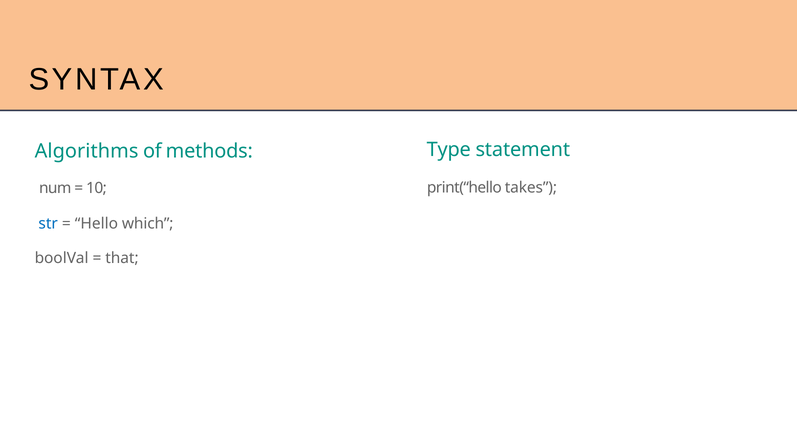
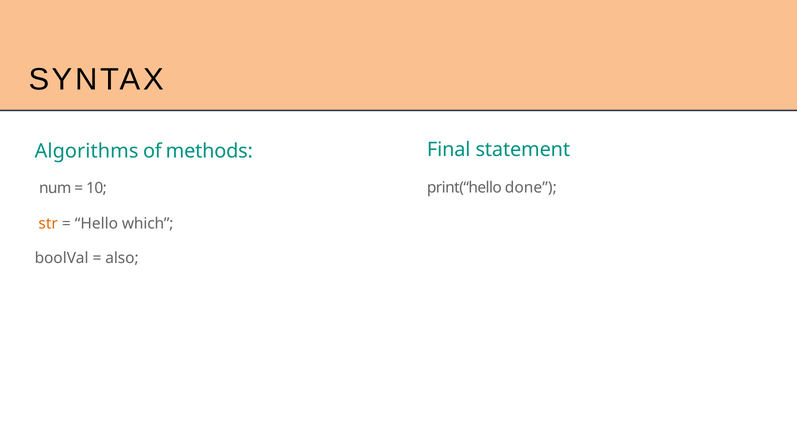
Type: Type -> Final
takes: takes -> done
str colour: blue -> orange
that: that -> also
